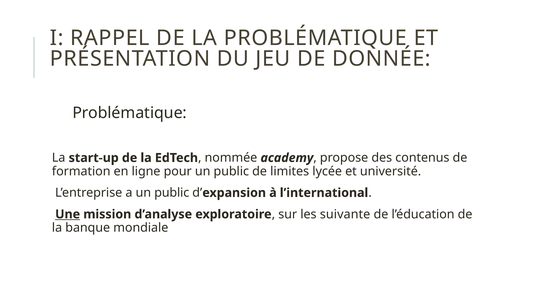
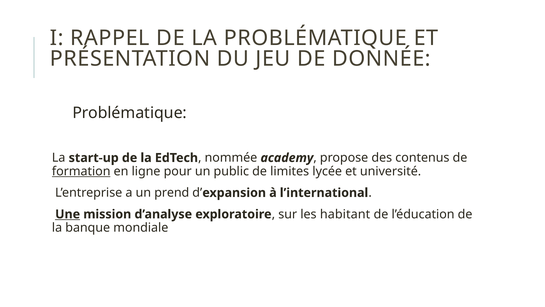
formation underline: none -> present
a un public: public -> prend
suivante: suivante -> habitant
